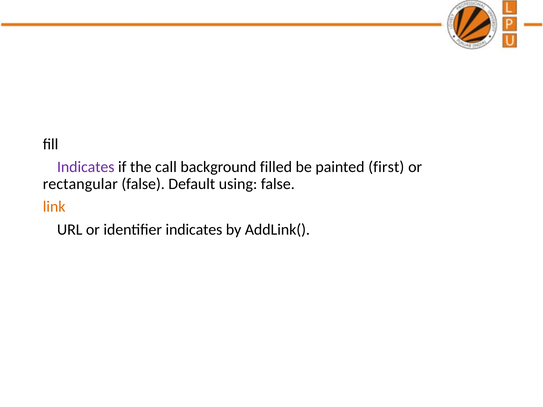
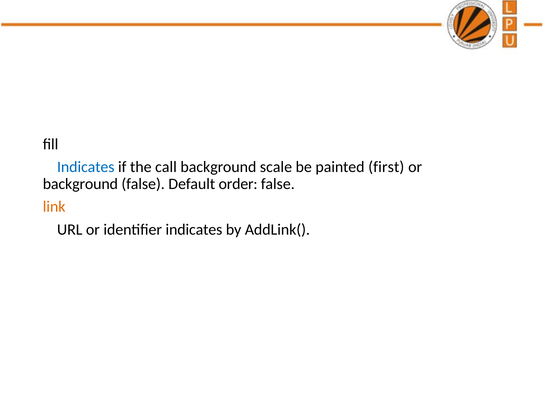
Indicates at (86, 167) colour: purple -> blue
filled: filled -> scale
rectangular at (80, 184): rectangular -> background
using: using -> order
